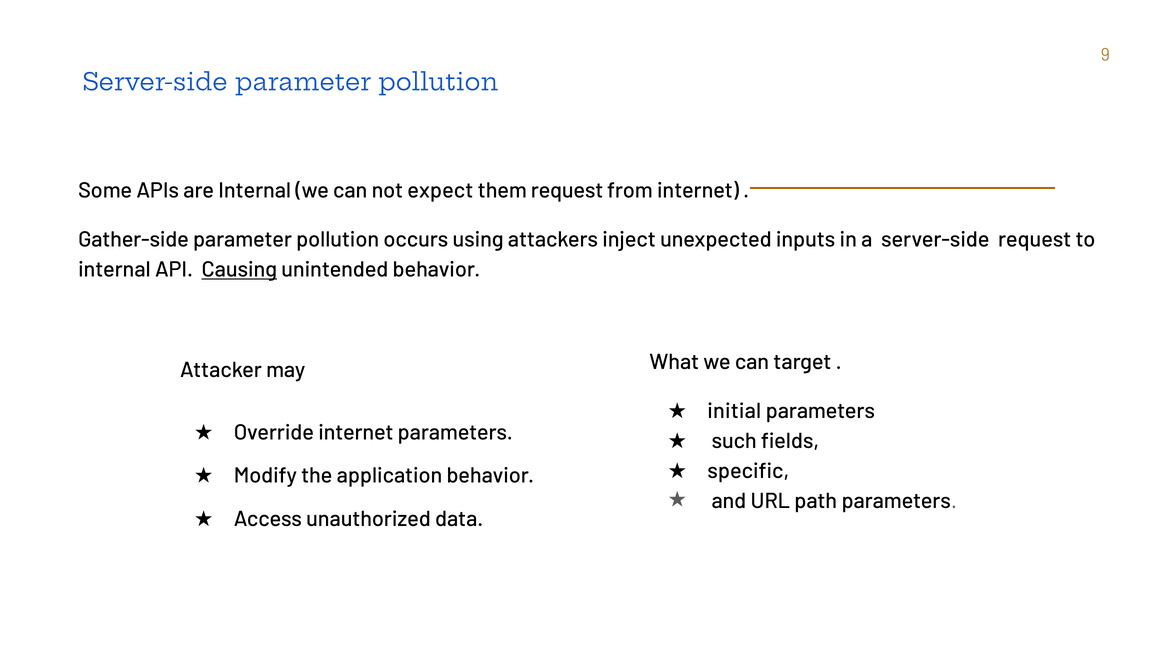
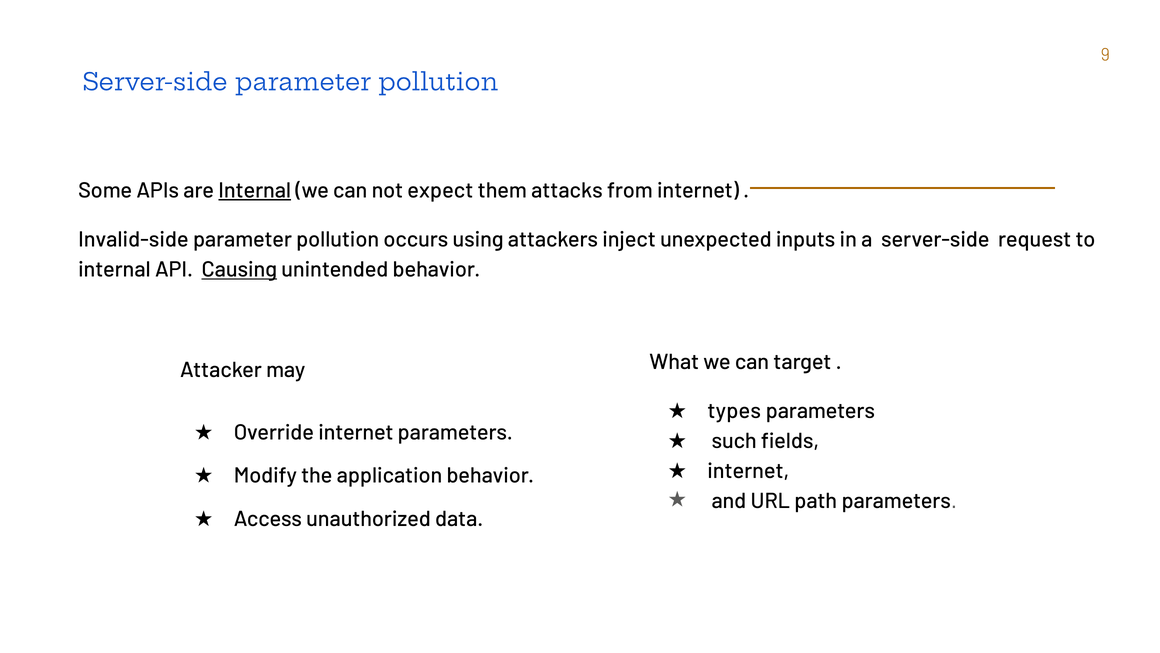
Internal at (255, 190) underline: none -> present
them request: request -> attacks
Gather-side: Gather-side -> Invalid-side
initial: initial -> types
specific at (748, 471): specific -> internet
